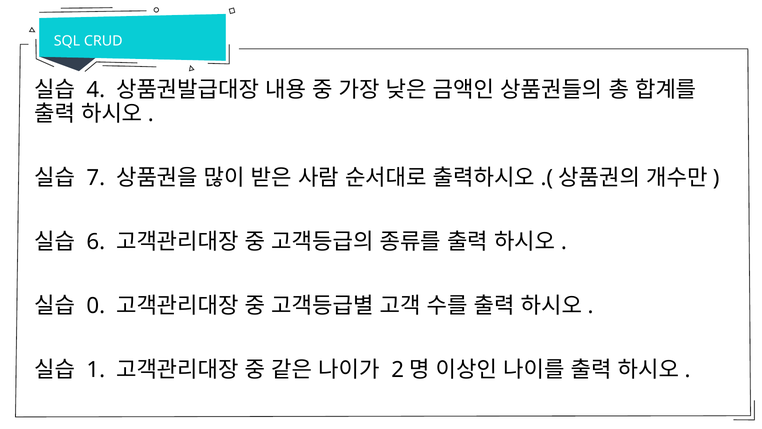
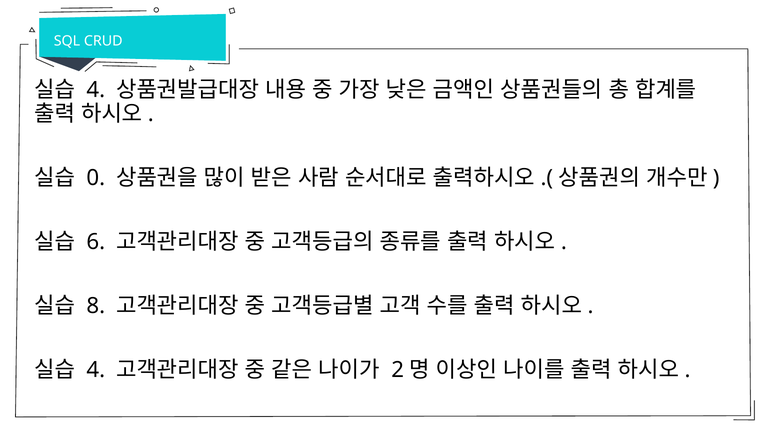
7: 7 -> 0
0: 0 -> 8
1 at (96, 369): 1 -> 4
